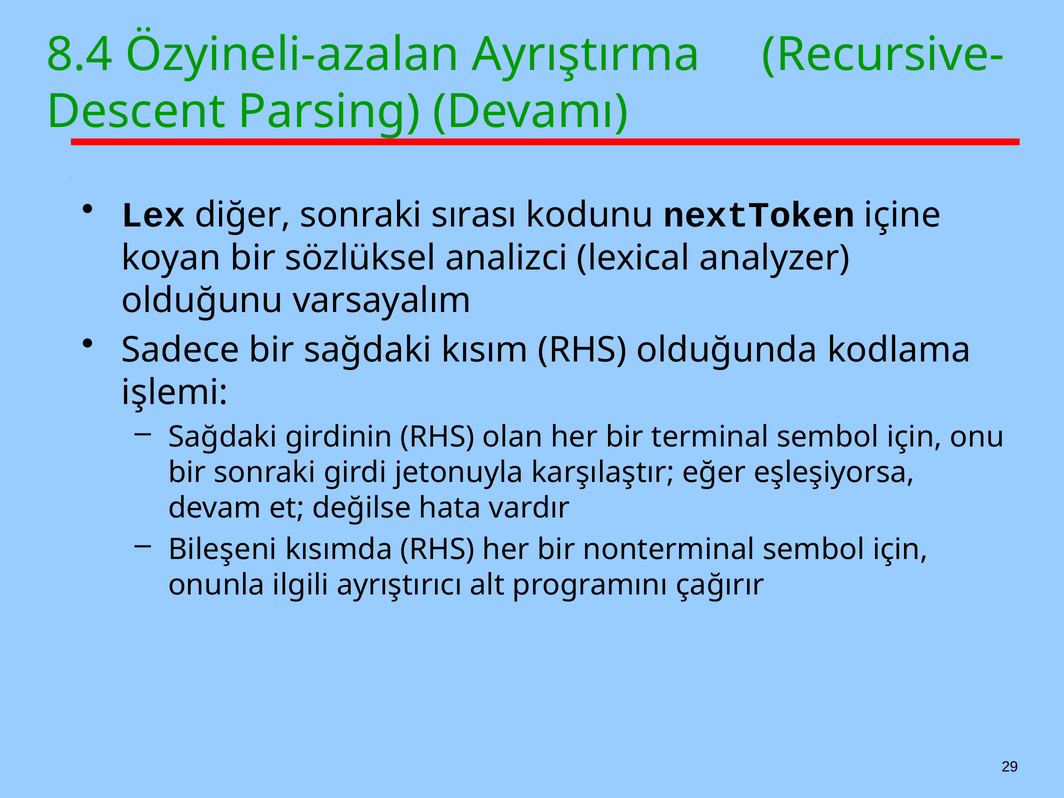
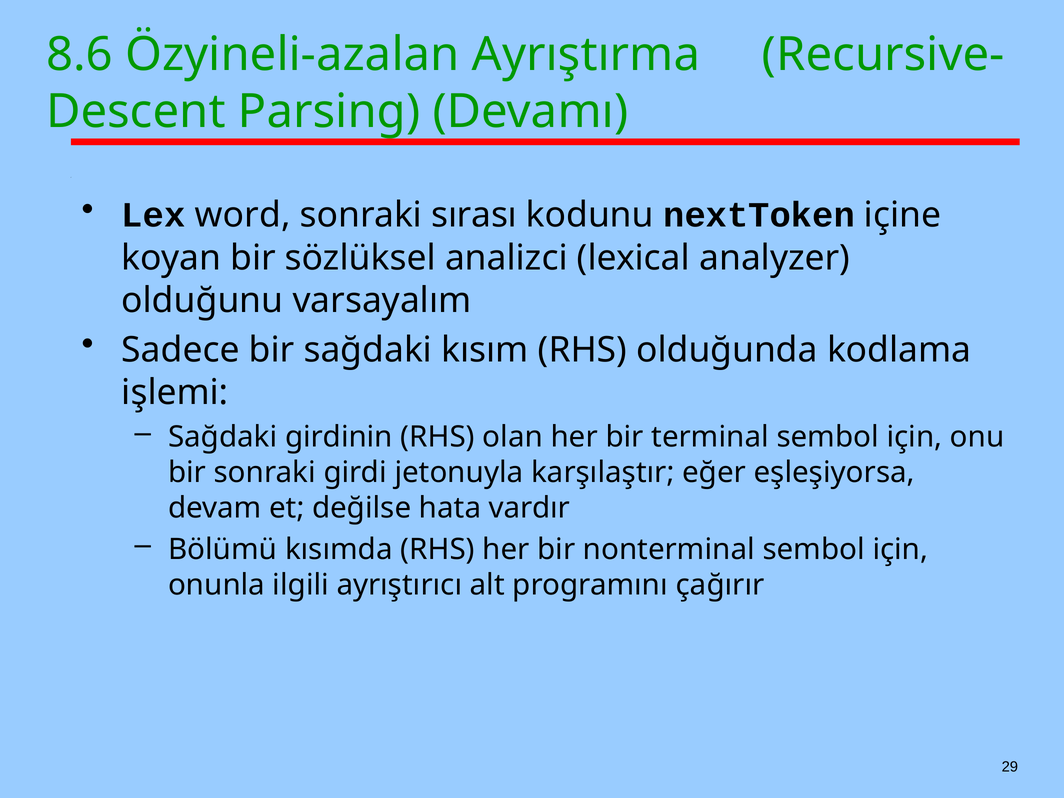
8.4: 8.4 -> 8.6
diğer: diğer -> word
Bileşeni: Bileşeni -> Bölümü
